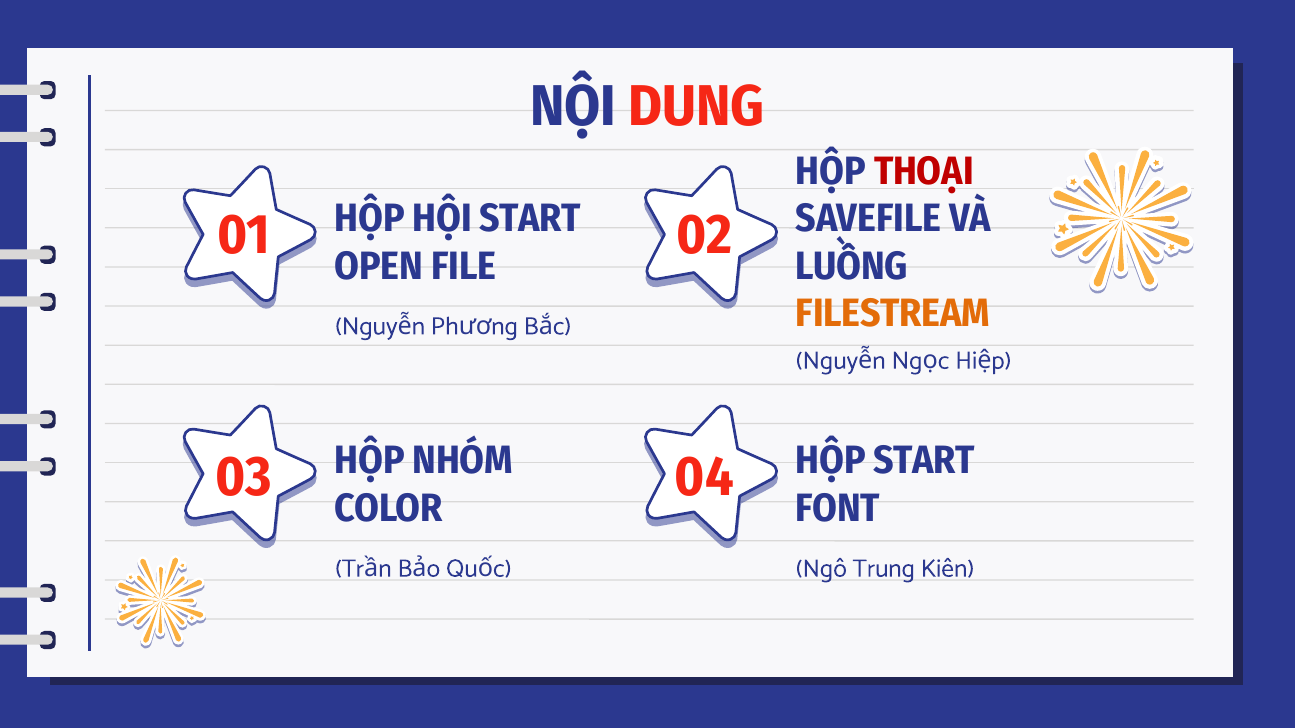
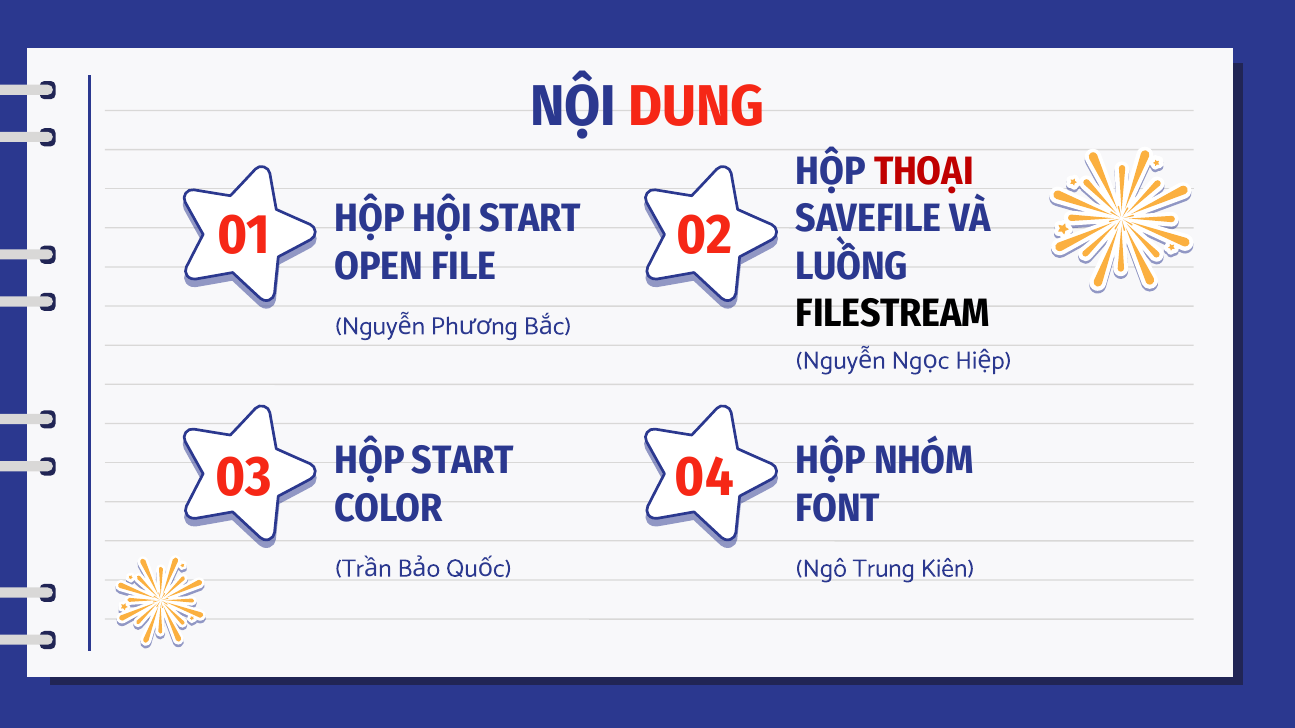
FILESTREAM colour: orange -> black
HỘP NHÓM: NHÓM -> START
HỘP START: START -> NHÓM
